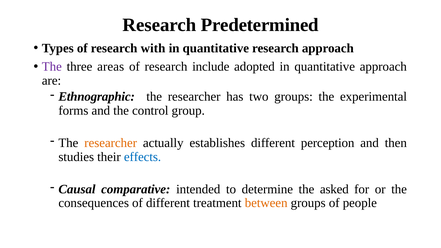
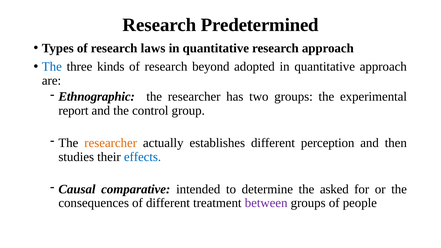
with: with -> laws
The at (52, 67) colour: purple -> blue
areas: areas -> kinds
include: include -> beyond
forms: forms -> report
between colour: orange -> purple
